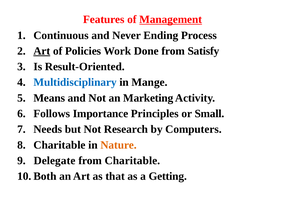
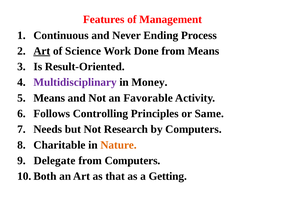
Management underline: present -> none
Policies: Policies -> Science
from Satisfy: Satisfy -> Means
Multidisciplinary colour: blue -> purple
Mange: Mange -> Money
Marketing: Marketing -> Favorable
Importance: Importance -> Controlling
Small: Small -> Same
from Charitable: Charitable -> Computers
